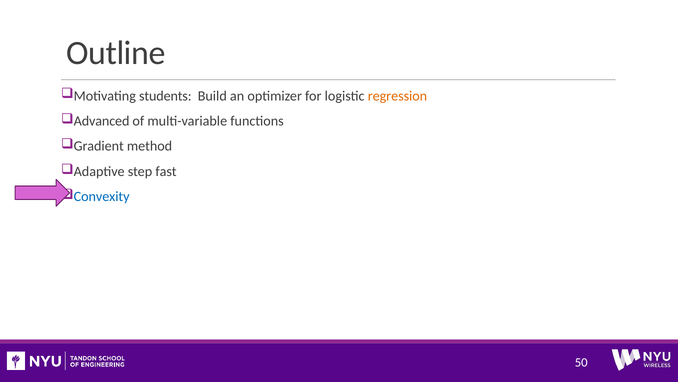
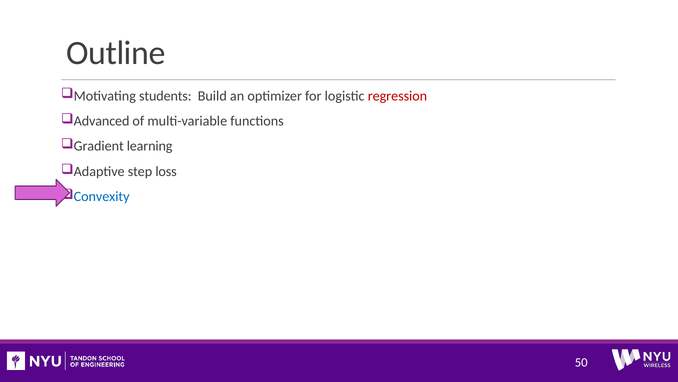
regression colour: orange -> red
method: method -> learning
fast: fast -> loss
